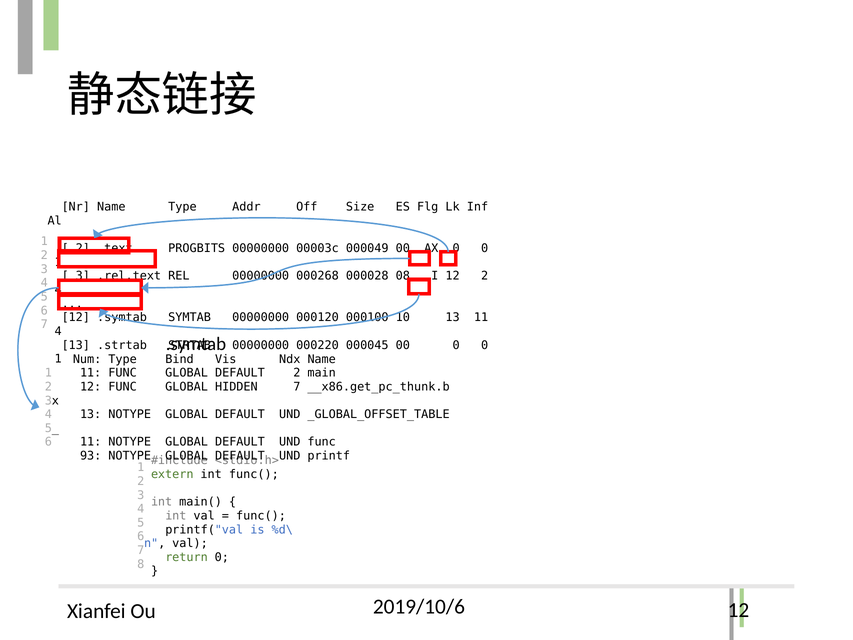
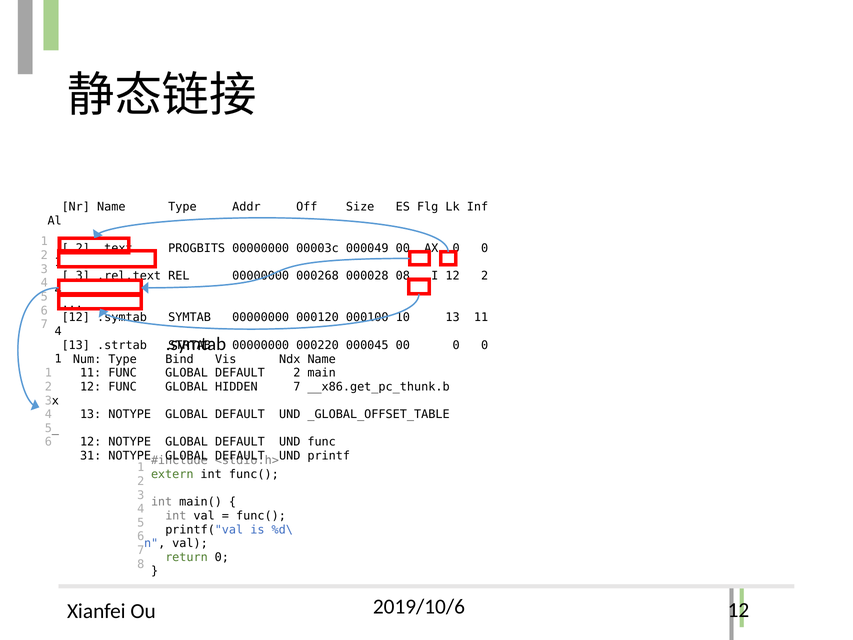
11 at (91, 442): 11 -> 12
93: 93 -> 31
